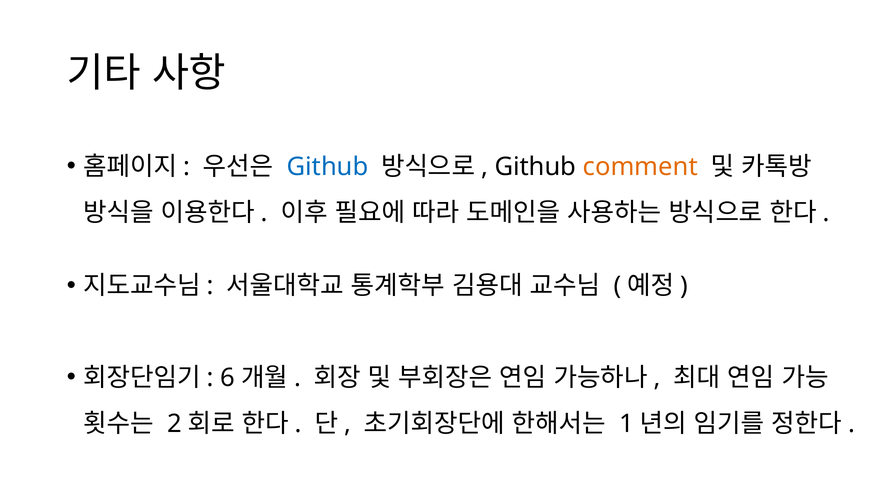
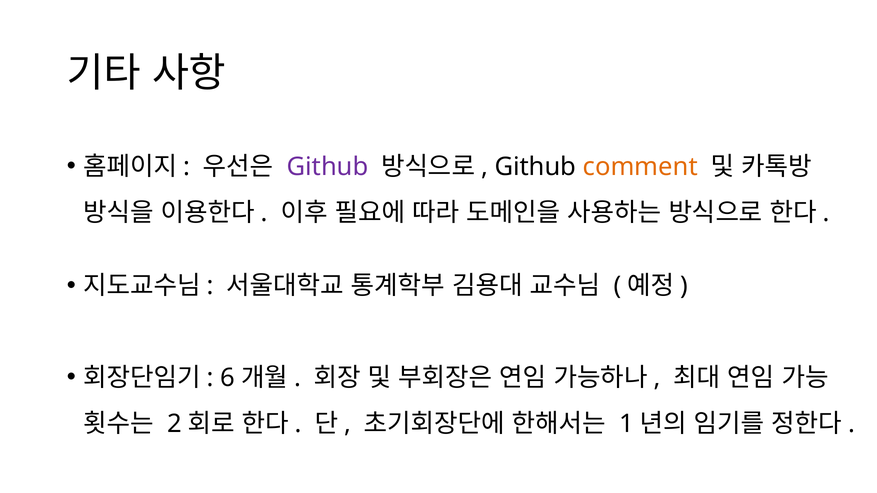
Github at (328, 167) colour: blue -> purple
